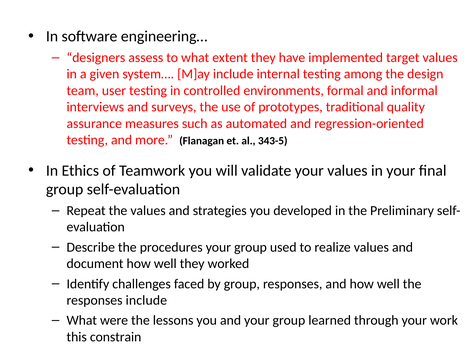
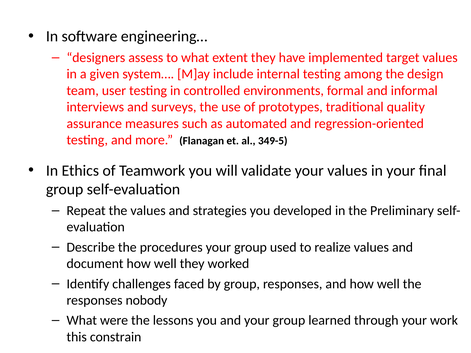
343-5: 343-5 -> 349-5
responses include: include -> nobody
